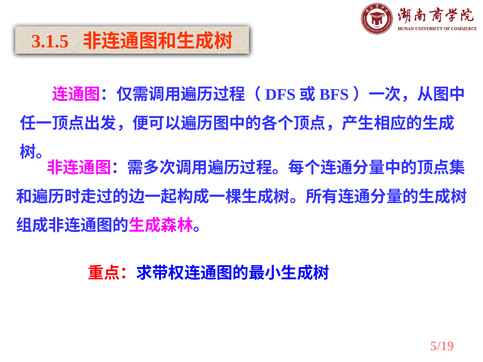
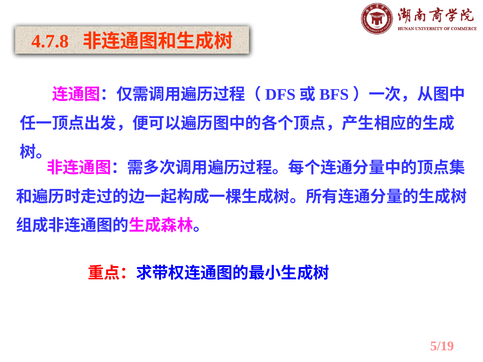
3.1.5: 3.1.5 -> 4.7.8
